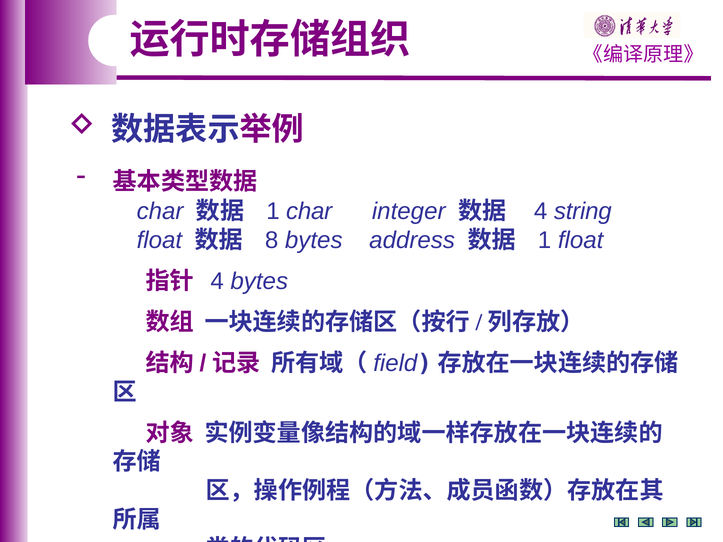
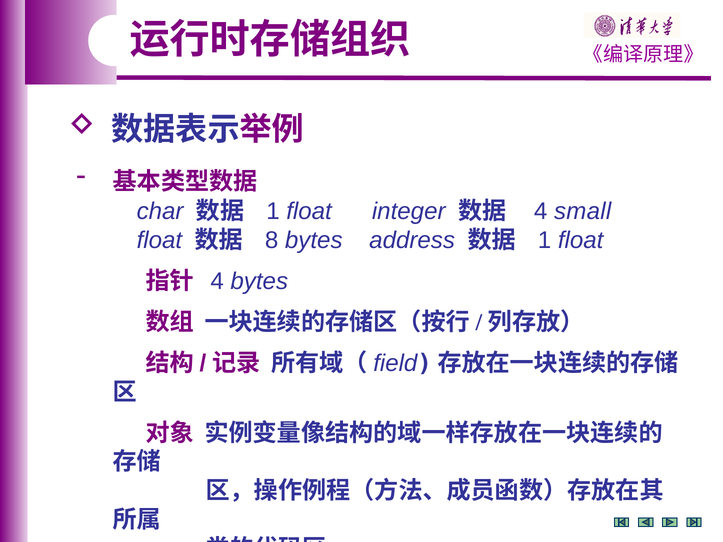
char at (309, 211): char -> float
string: string -> small
